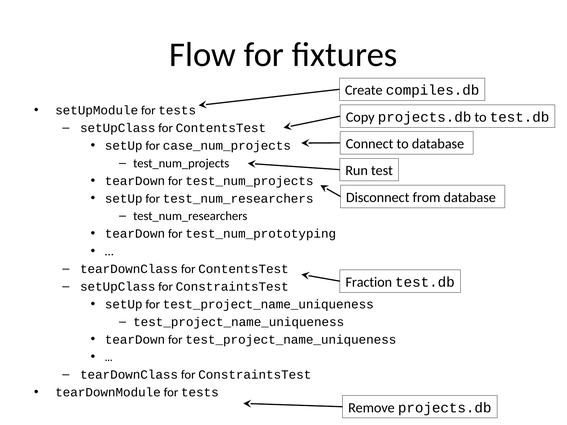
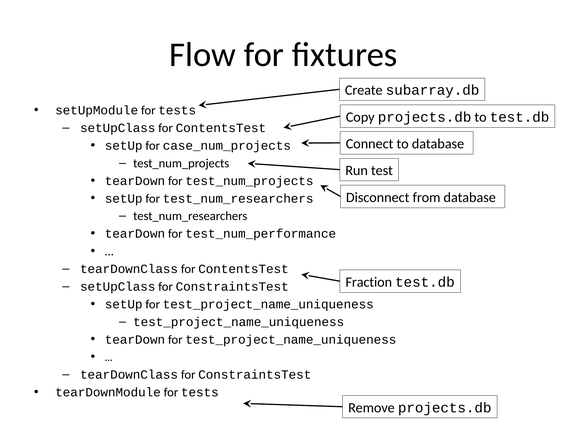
compiles.db: compiles.db -> subarray.db
test_num_prototyping: test_num_prototyping -> test_num_performance
